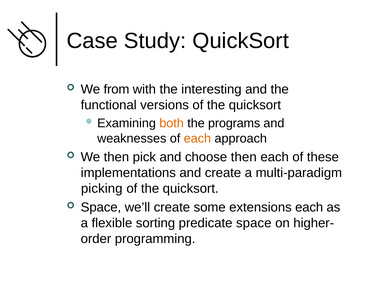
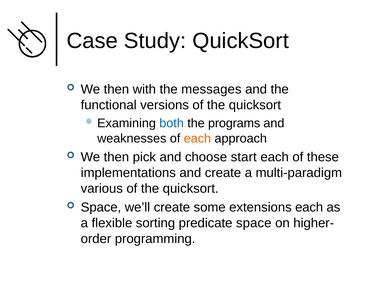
from at (116, 89): from -> then
interesting: interesting -> messages
both colour: orange -> blue
choose then: then -> start
picking: picking -> various
